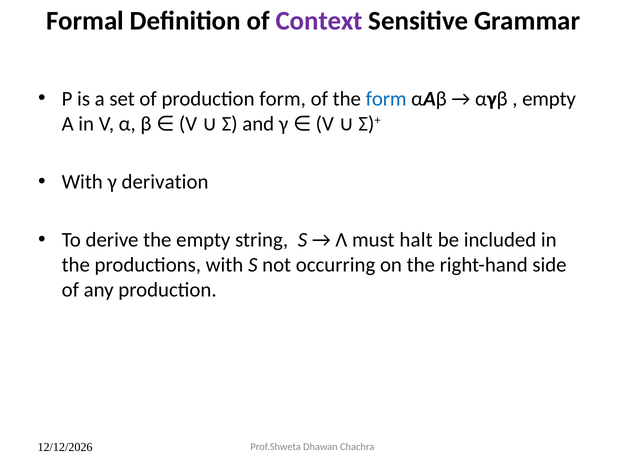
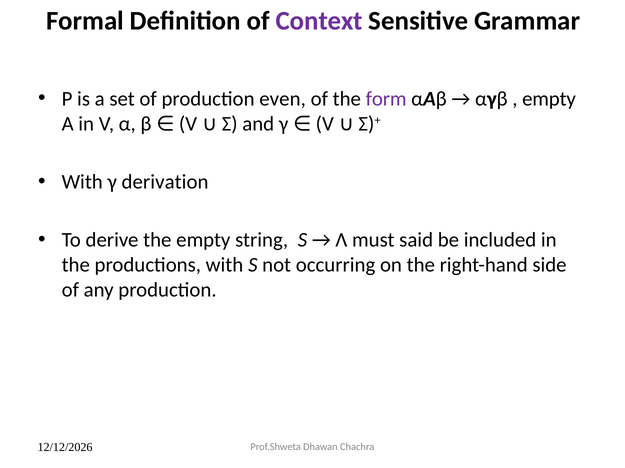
production form: form -> even
form at (386, 99) colour: blue -> purple
halt: halt -> said
